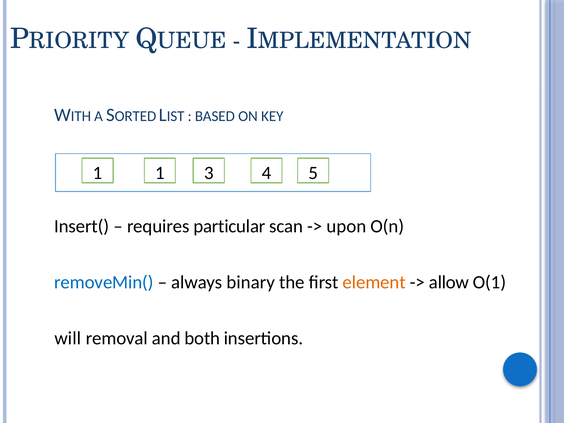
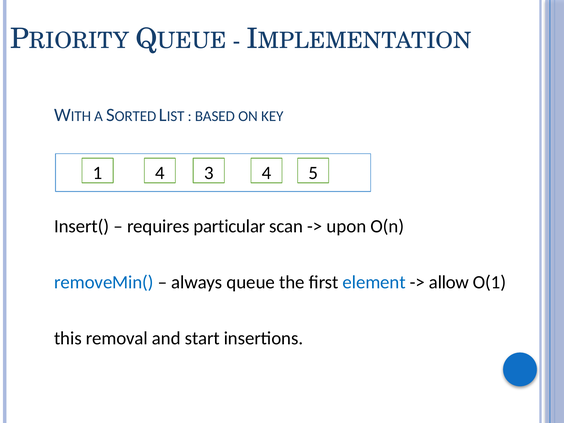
1 1: 1 -> 4
binary: binary -> queue
element colour: orange -> blue
will: will -> this
both: both -> start
